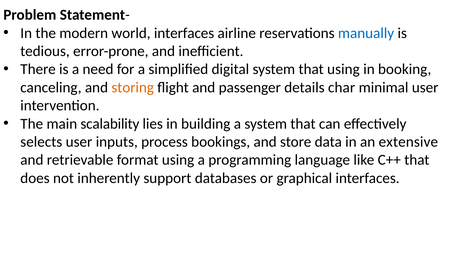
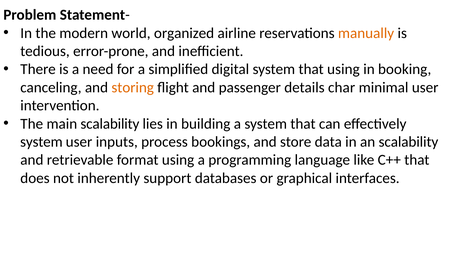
world interfaces: interfaces -> organized
manually colour: blue -> orange
selects at (41, 142): selects -> system
an extensive: extensive -> scalability
